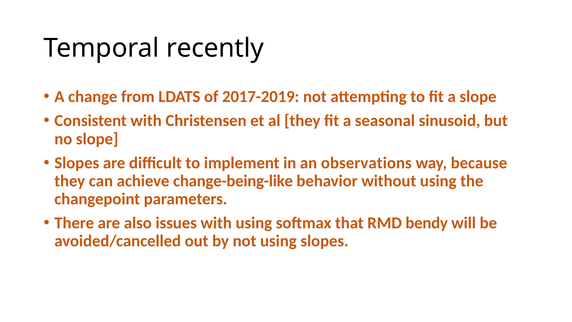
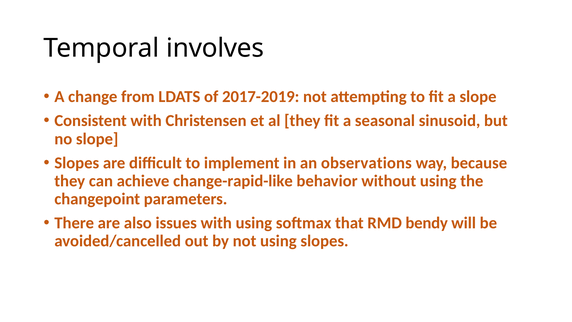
recently: recently -> involves
change-being-like: change-being-like -> change-rapid-like
